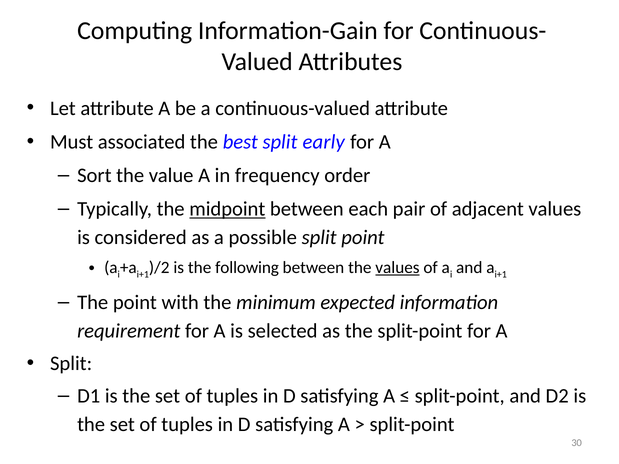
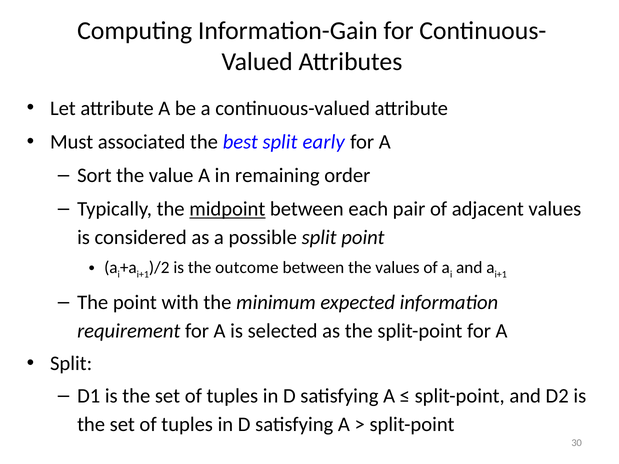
frequency: frequency -> remaining
following: following -> outcome
values at (397, 268) underline: present -> none
